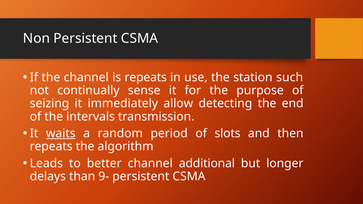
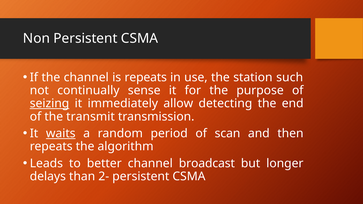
seizing underline: none -> present
intervals: intervals -> transmit
slots: slots -> scan
additional: additional -> broadcast
9-: 9- -> 2-
